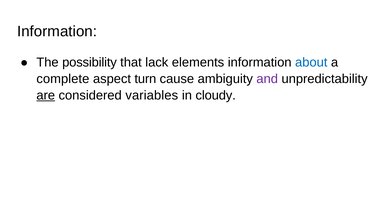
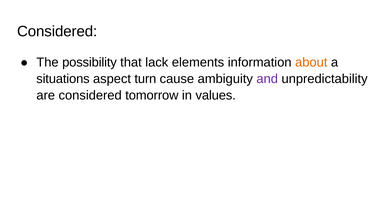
Information at (57, 31): Information -> Considered
about colour: blue -> orange
complete: complete -> situations
are underline: present -> none
variables: variables -> tomorrow
cloudy: cloudy -> values
